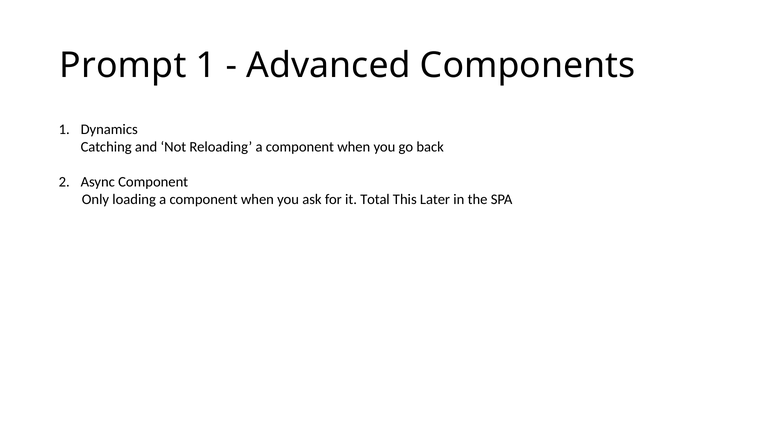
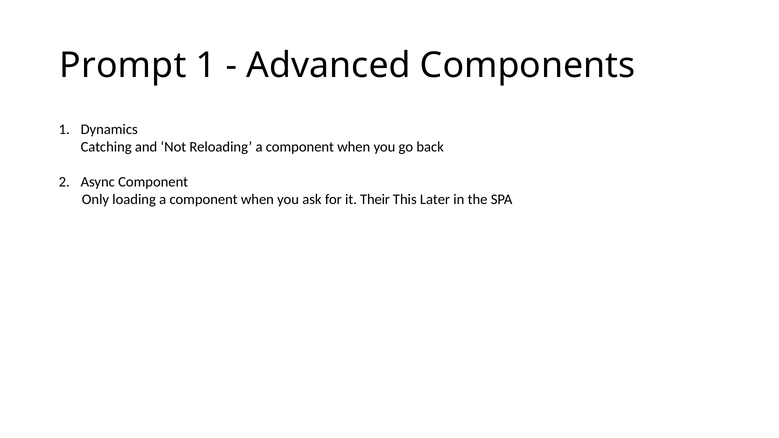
Total: Total -> Their
